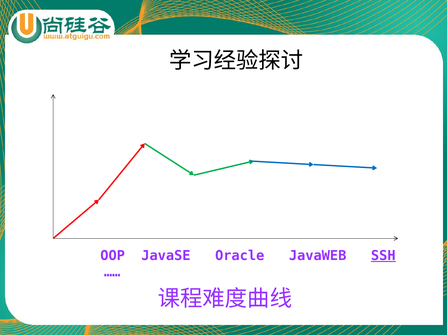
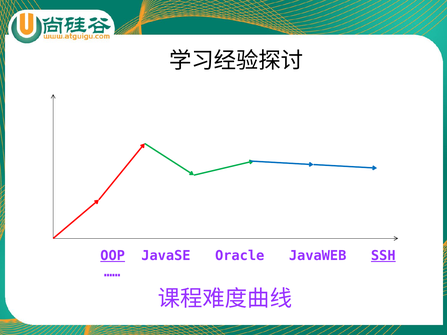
OOP underline: none -> present
